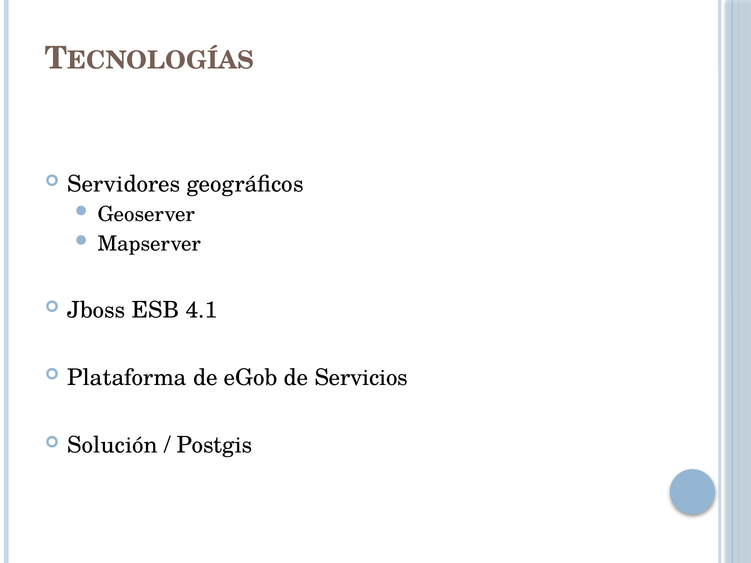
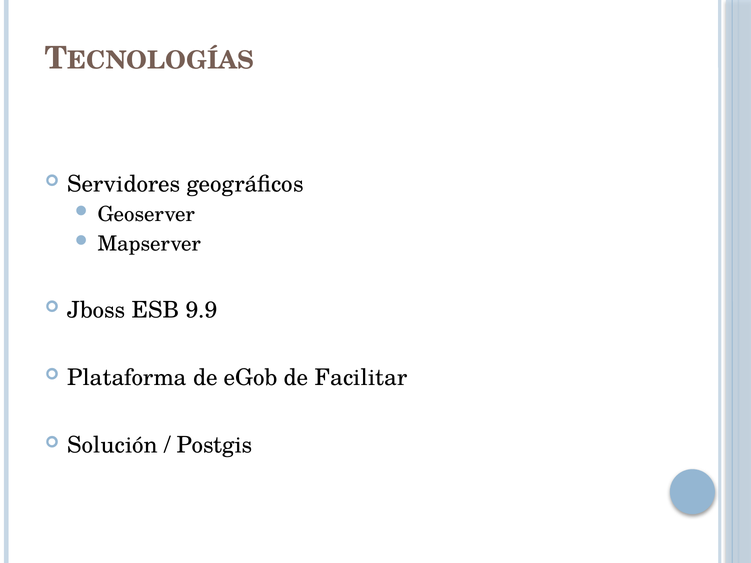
4.1: 4.1 -> 9.9
Servicios: Servicios -> Facilitar
